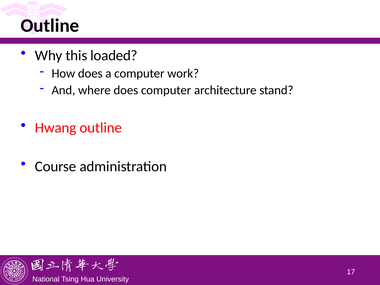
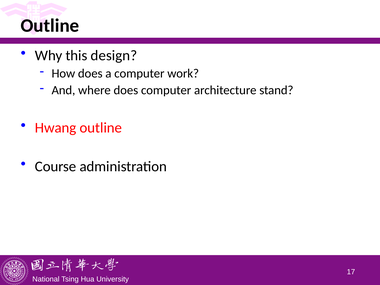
loaded: loaded -> design
